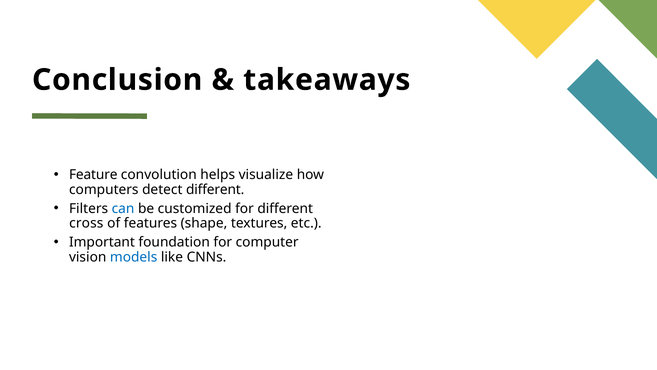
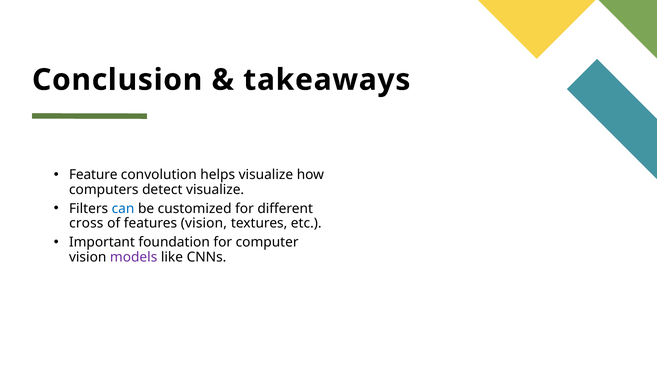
detect different: different -> visualize
features shape: shape -> vision
models colour: blue -> purple
